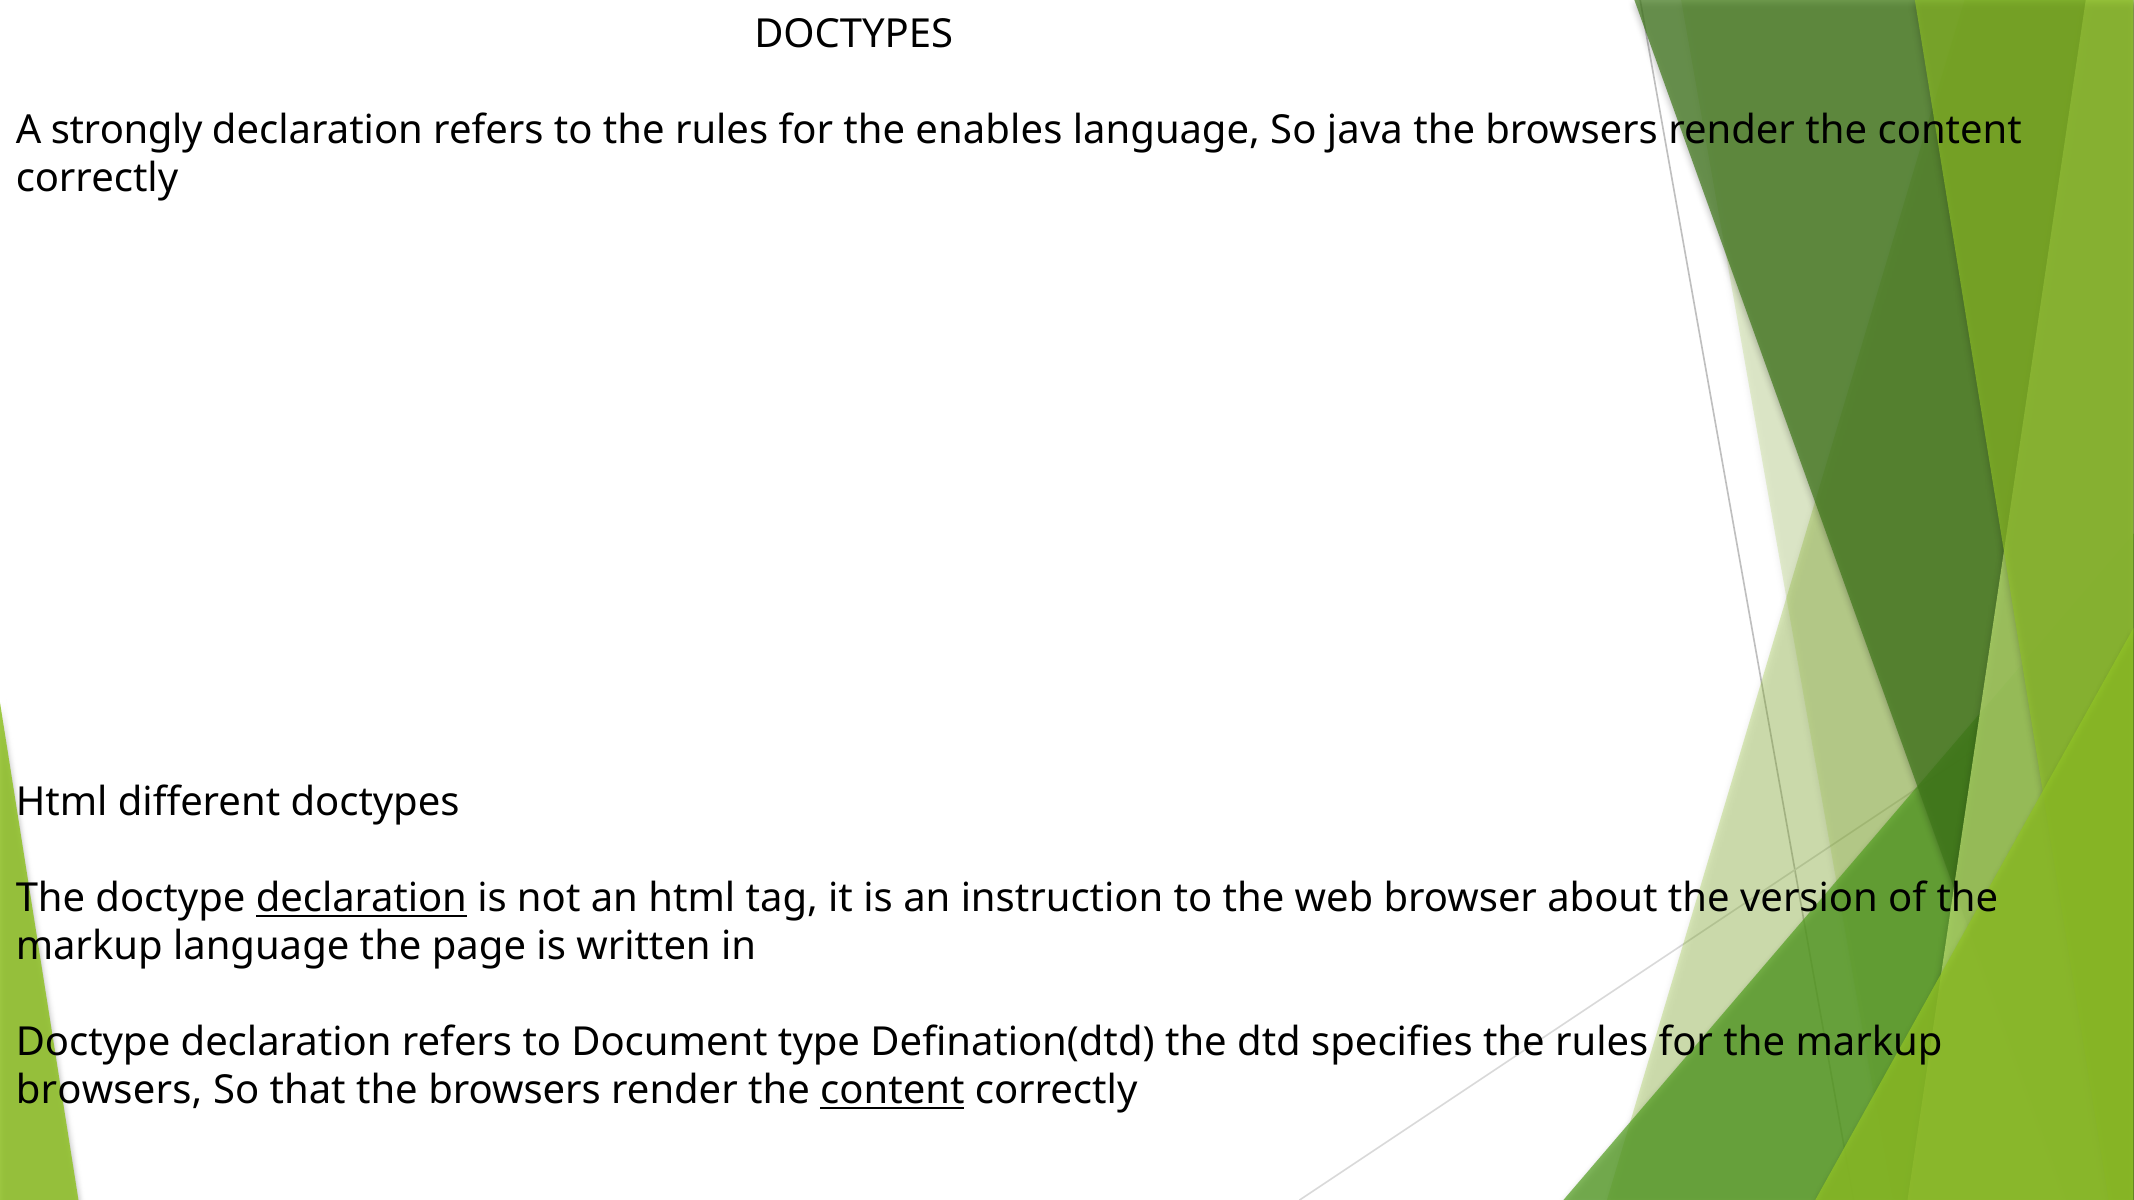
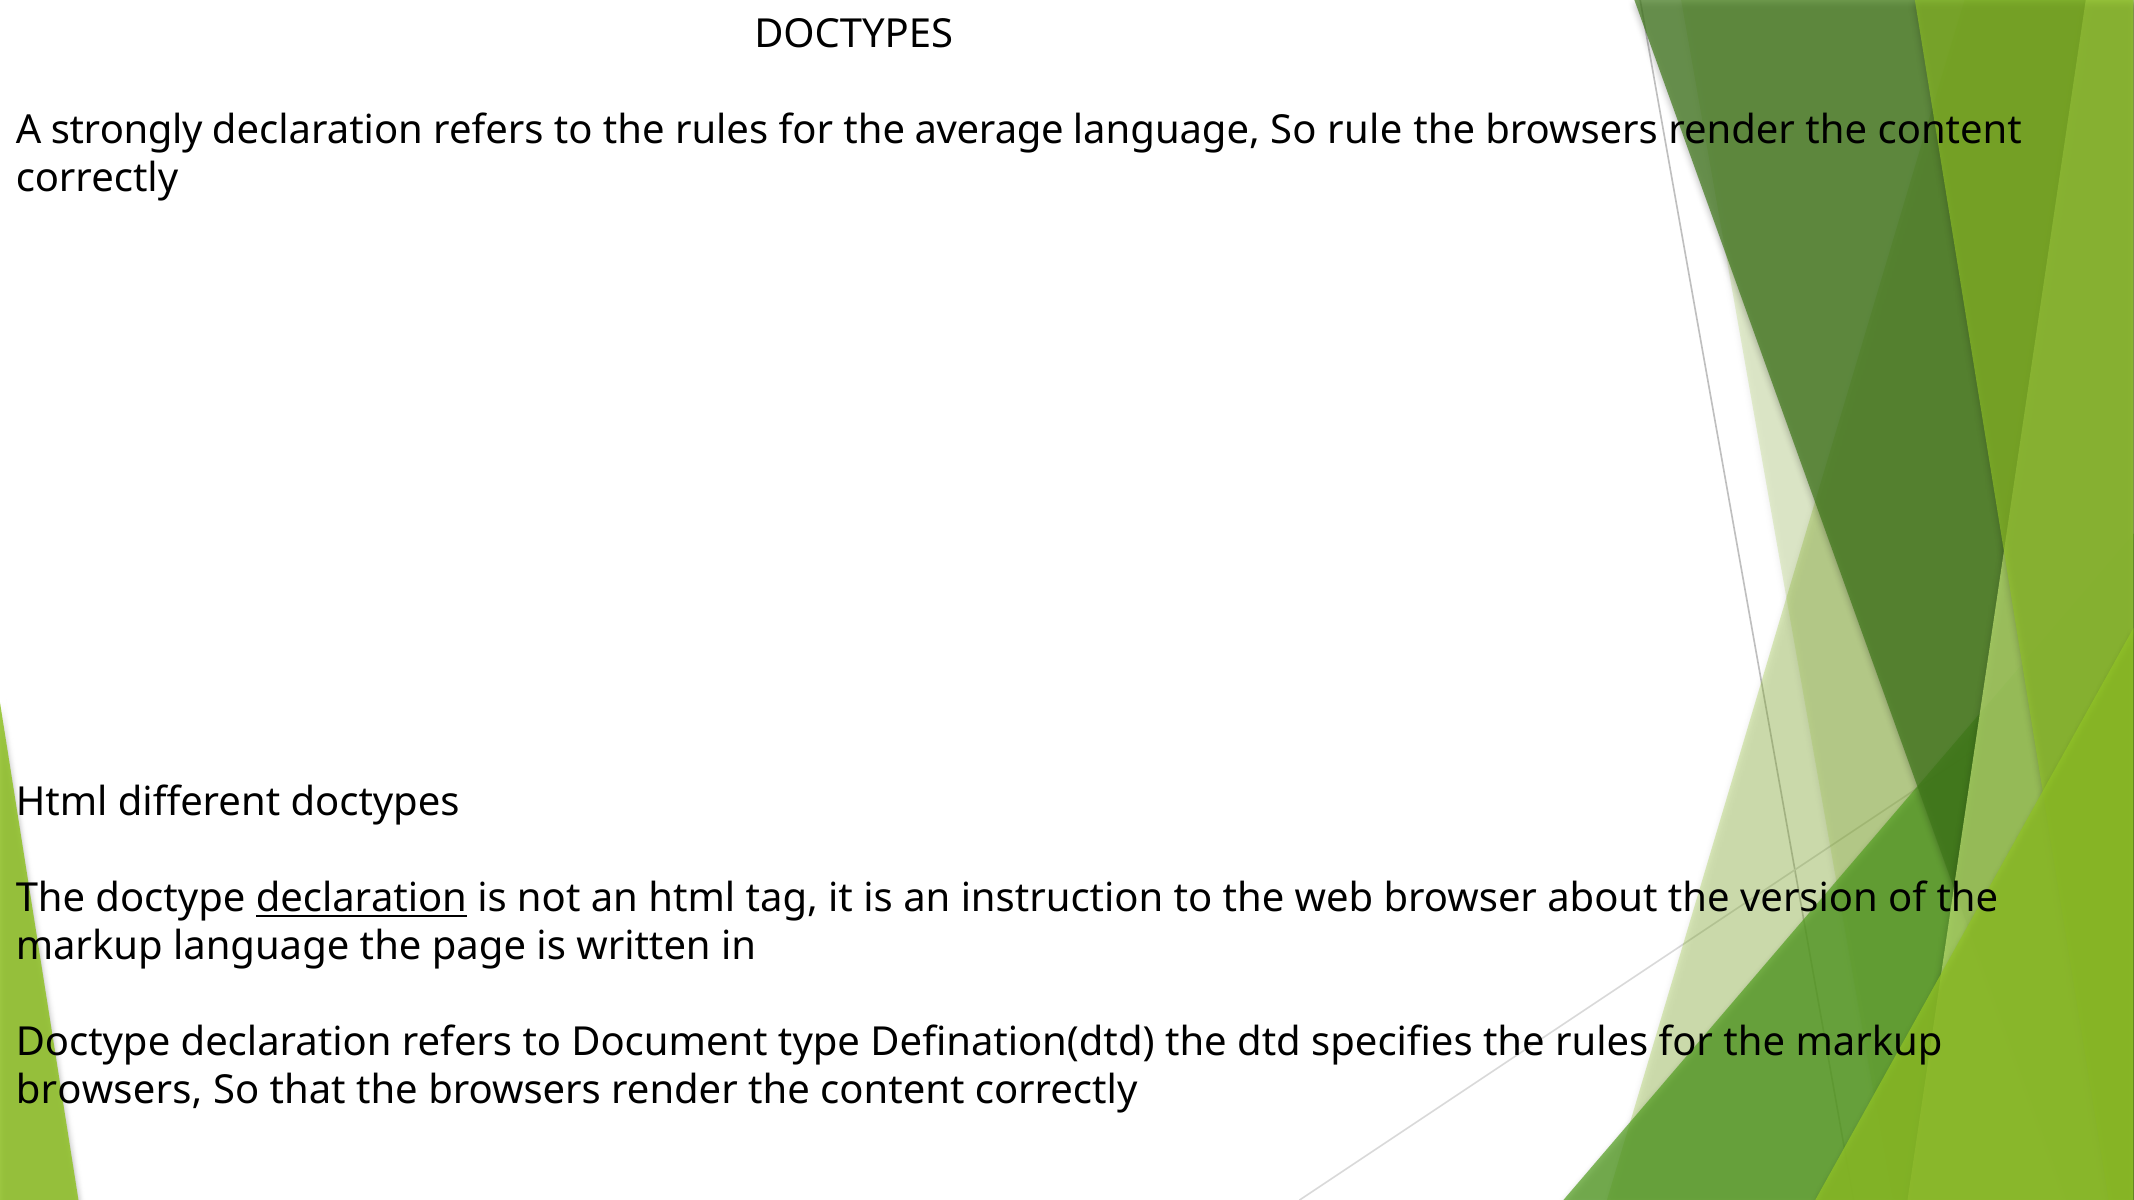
enables: enables -> average
java: java -> rule
content at (892, 1091) underline: present -> none
